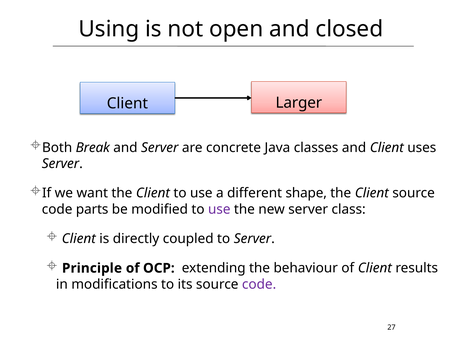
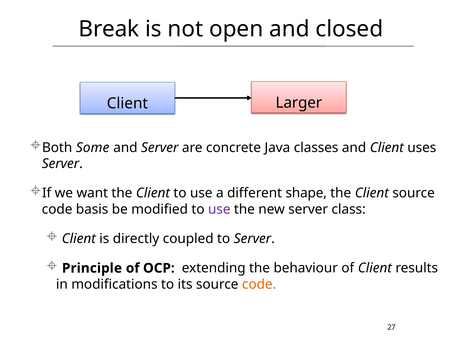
Using: Using -> Break
Break: Break -> Some
parts: parts -> basis
code at (259, 284) colour: purple -> orange
